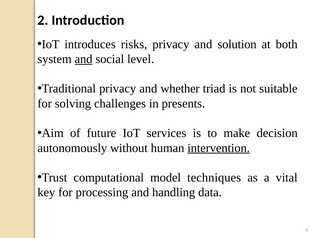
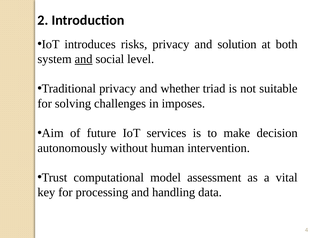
presents: presents -> imposes
intervention underline: present -> none
techniques: techniques -> assessment
